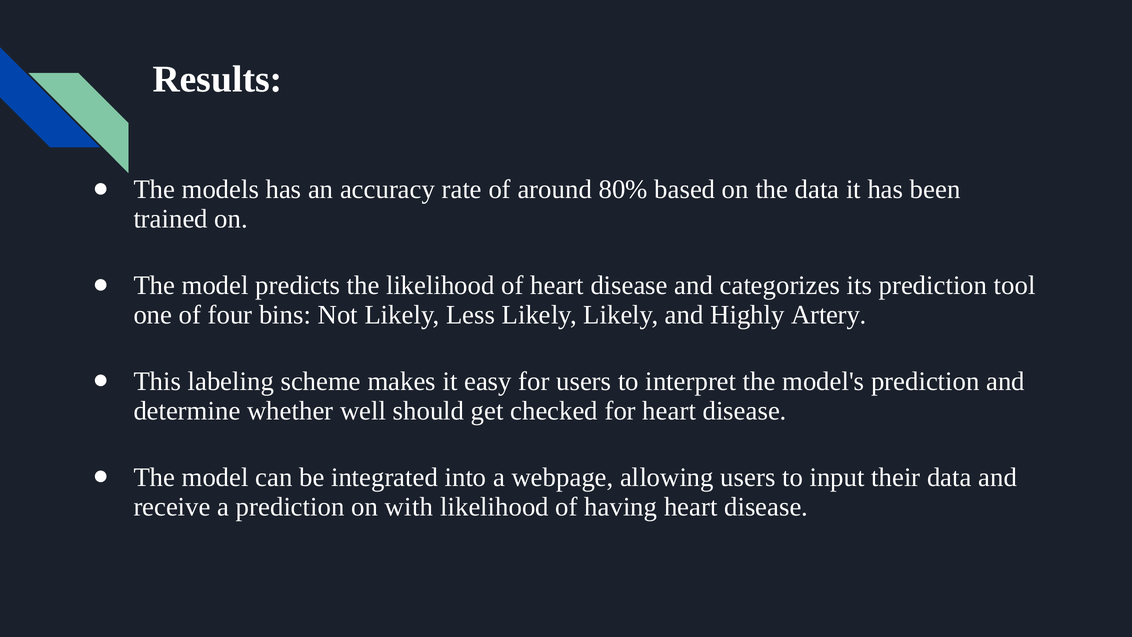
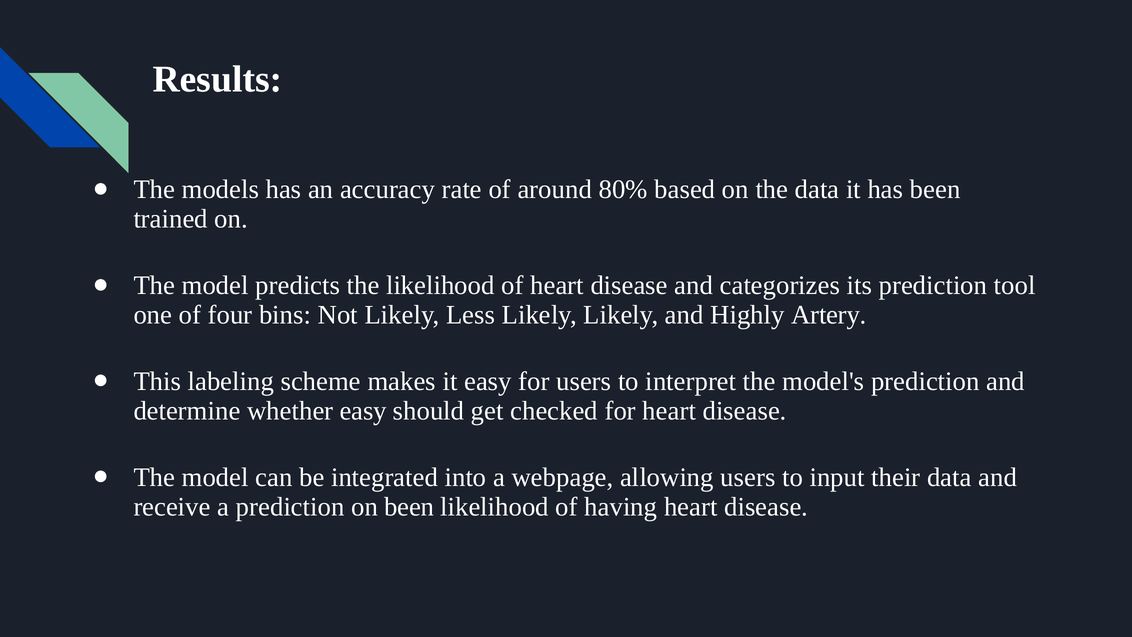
whether well: well -> easy
on with: with -> been
